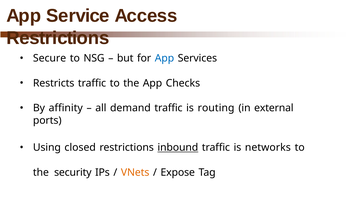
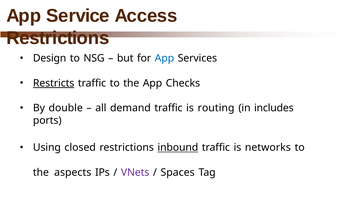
Secure: Secure -> Design
Restricts underline: none -> present
affinity: affinity -> double
external: external -> includes
security: security -> aspects
VNets colour: orange -> purple
Expose: Expose -> Spaces
